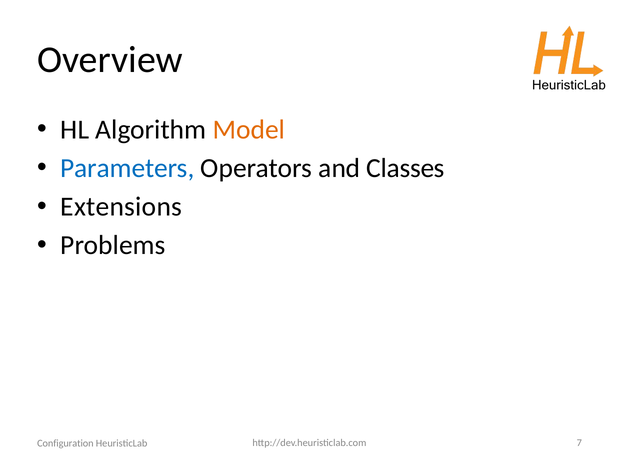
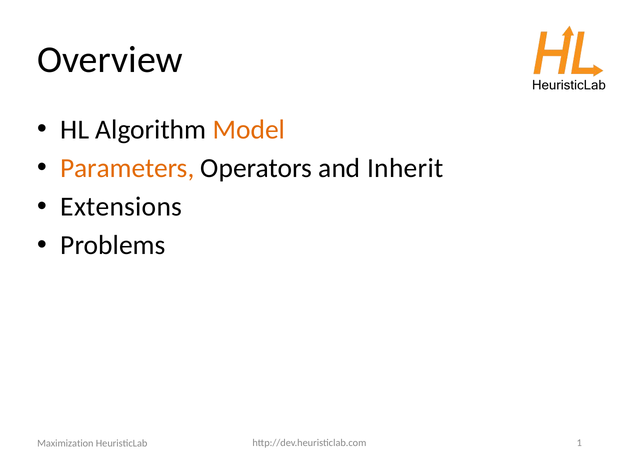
Parameters colour: blue -> orange
Classes: Classes -> Inherit
7: 7 -> 1
Configuration: Configuration -> Maximization
